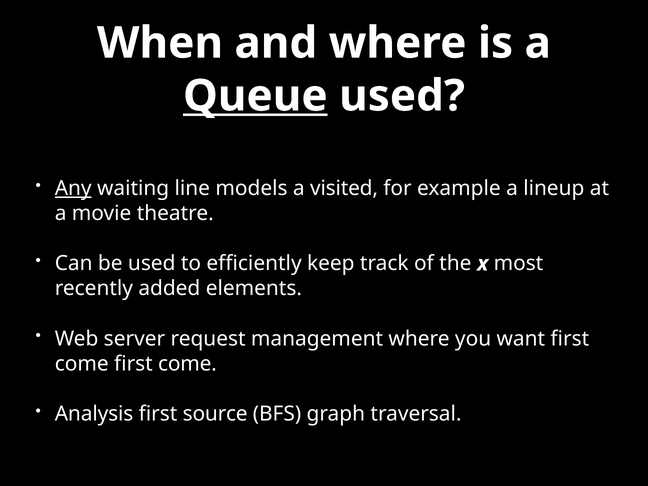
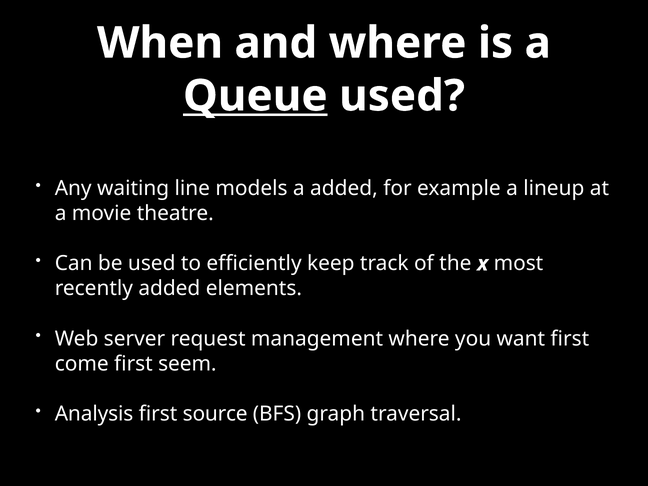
Any underline: present -> none
a visited: visited -> added
come first come: come -> seem
